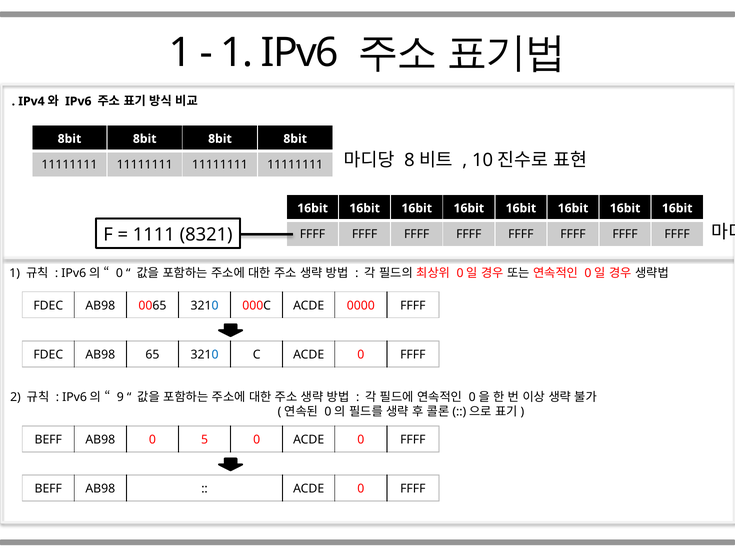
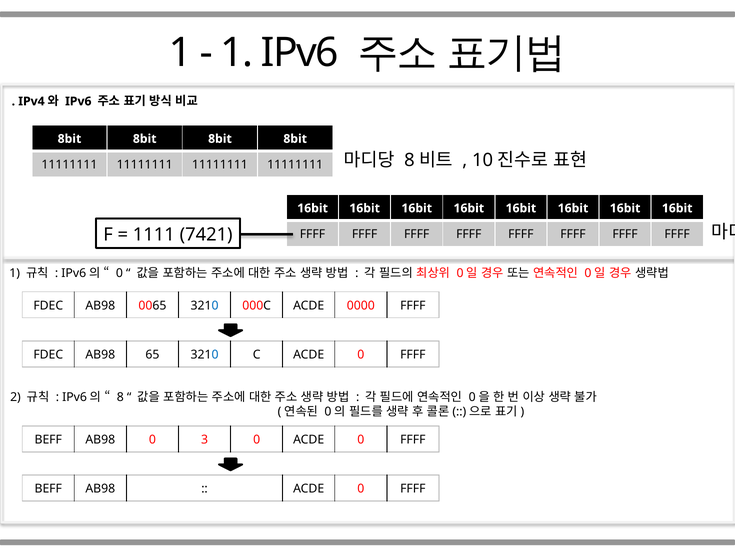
8321: 8321 -> 7421
9: 9 -> 8
5: 5 -> 3
